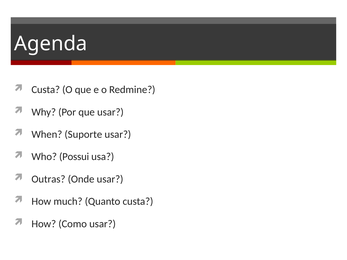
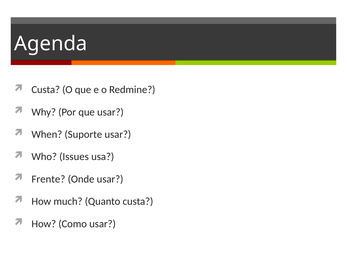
Possui: Possui -> Issues
Outras: Outras -> Frente
